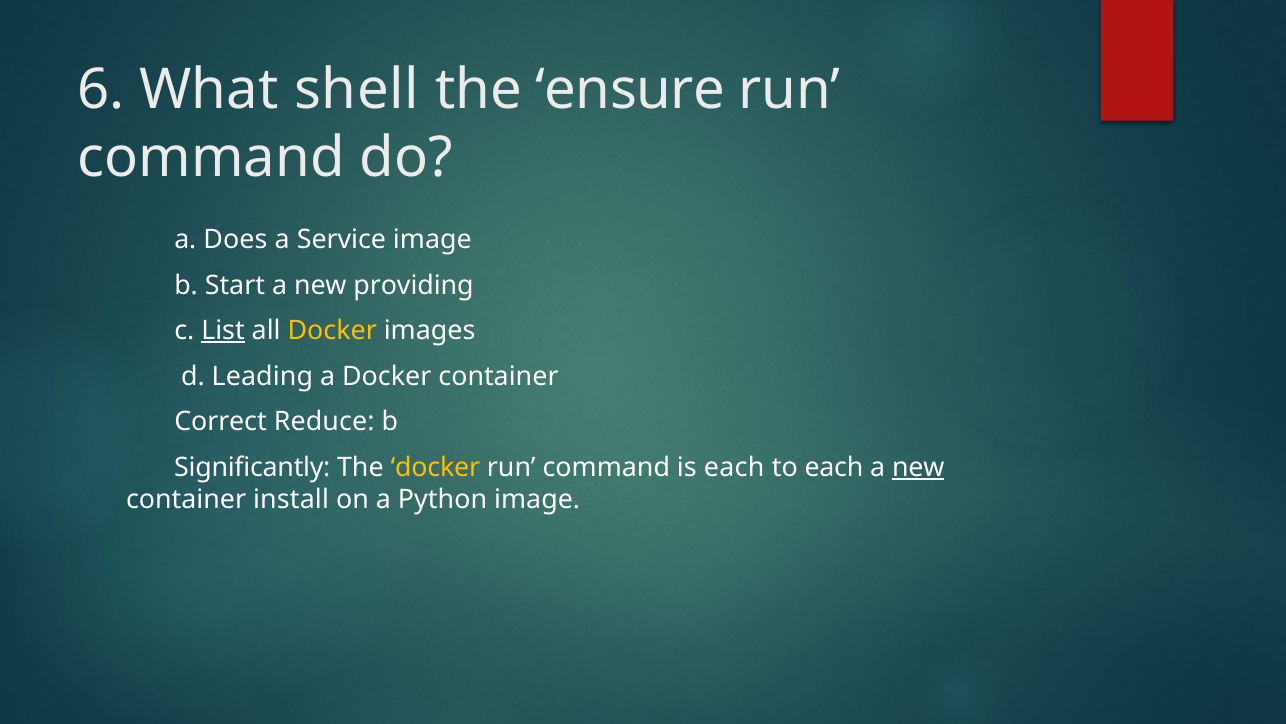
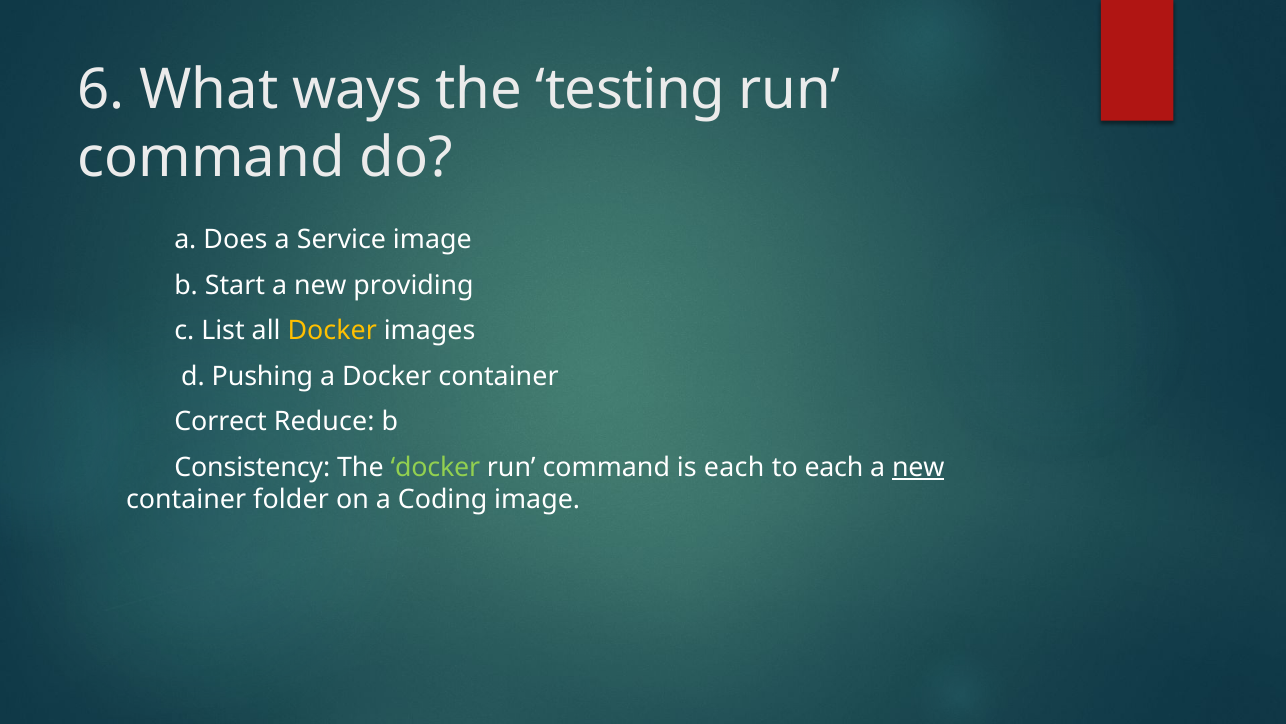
shell: shell -> ways
ensure: ensure -> testing
List underline: present -> none
Leading: Leading -> Pushing
Significantly: Significantly -> Consistency
docker at (435, 467) colour: yellow -> light green
install: install -> folder
Python: Python -> Coding
